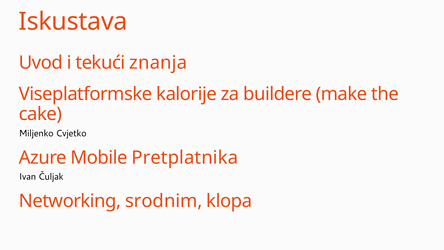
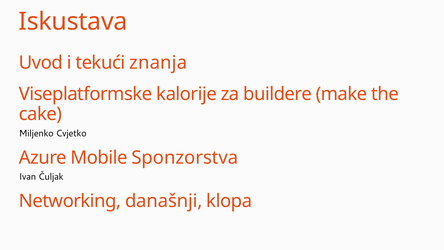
Pretplatnika: Pretplatnika -> Sponzorstva
srodnim: srodnim -> današnji
